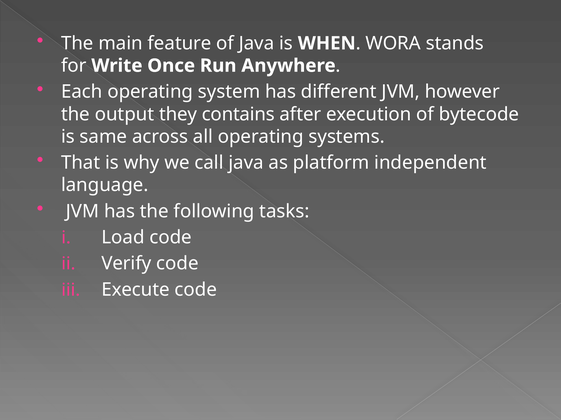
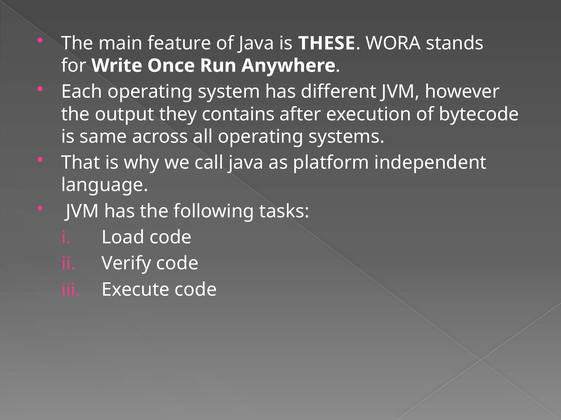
WHEN: WHEN -> THESE
